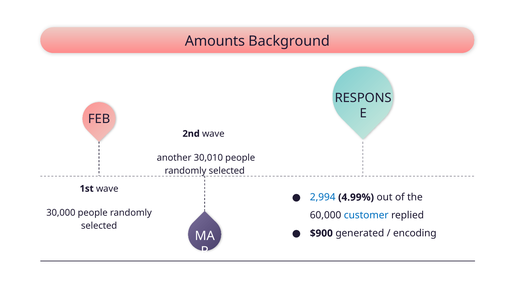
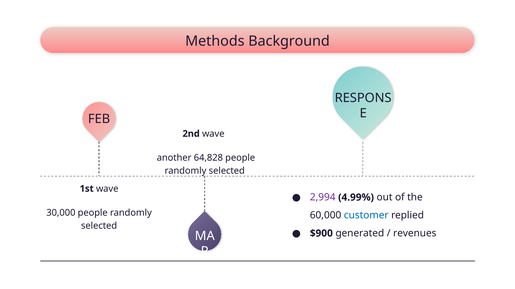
Amounts: Amounts -> Methods
30,010: 30,010 -> 64,828
2,994 colour: blue -> purple
encoding: encoding -> revenues
